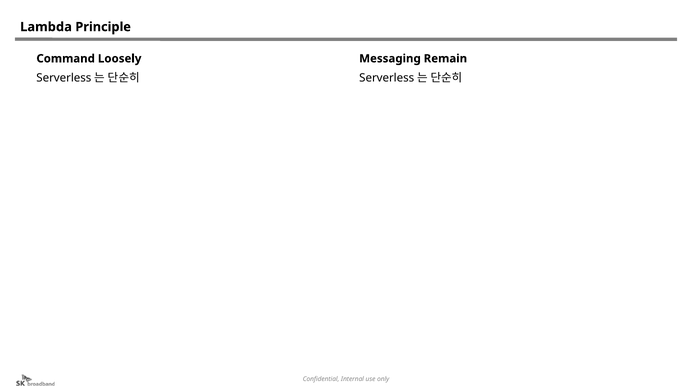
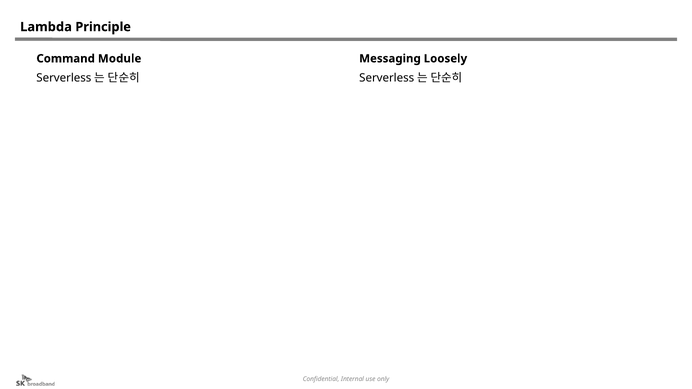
Loosely: Loosely -> Module
Remain: Remain -> Loosely
